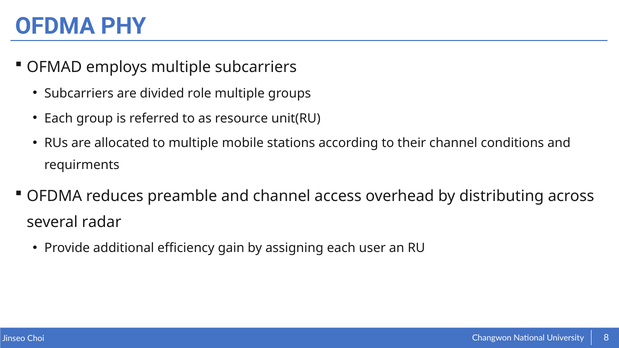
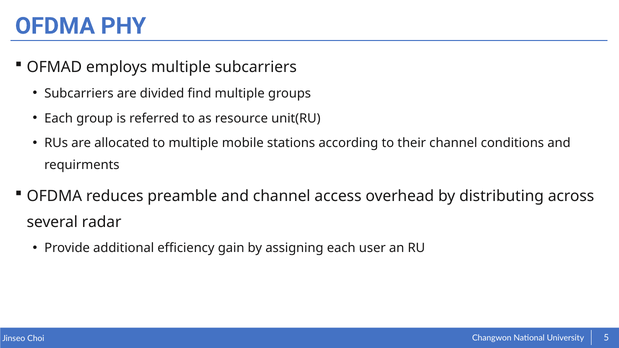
role: role -> find
8: 8 -> 5
